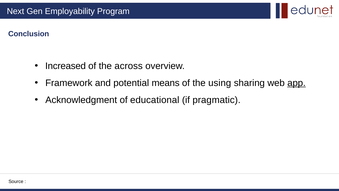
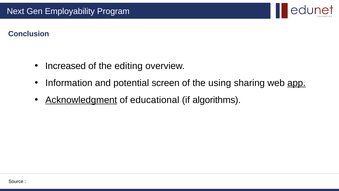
across: across -> editing
Framework: Framework -> Information
means: means -> screen
Acknowledgment underline: none -> present
pragmatic: pragmatic -> algorithms
